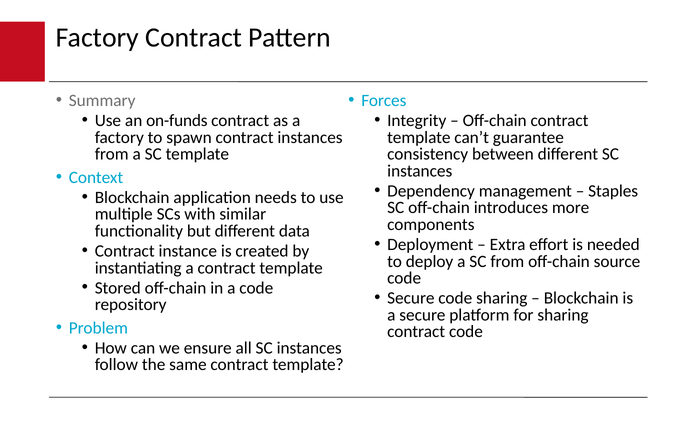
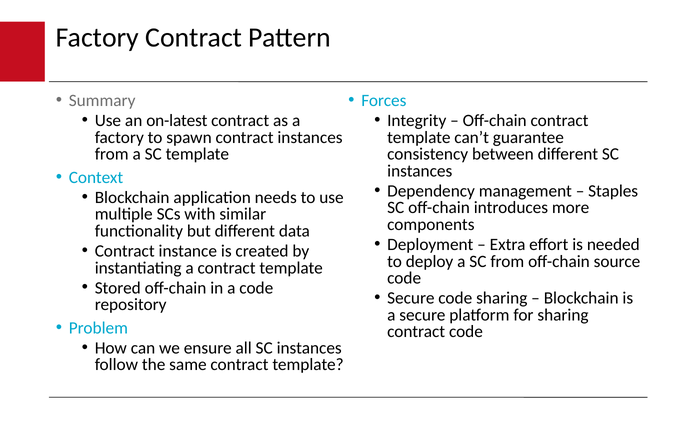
on-funds: on-funds -> on-latest
